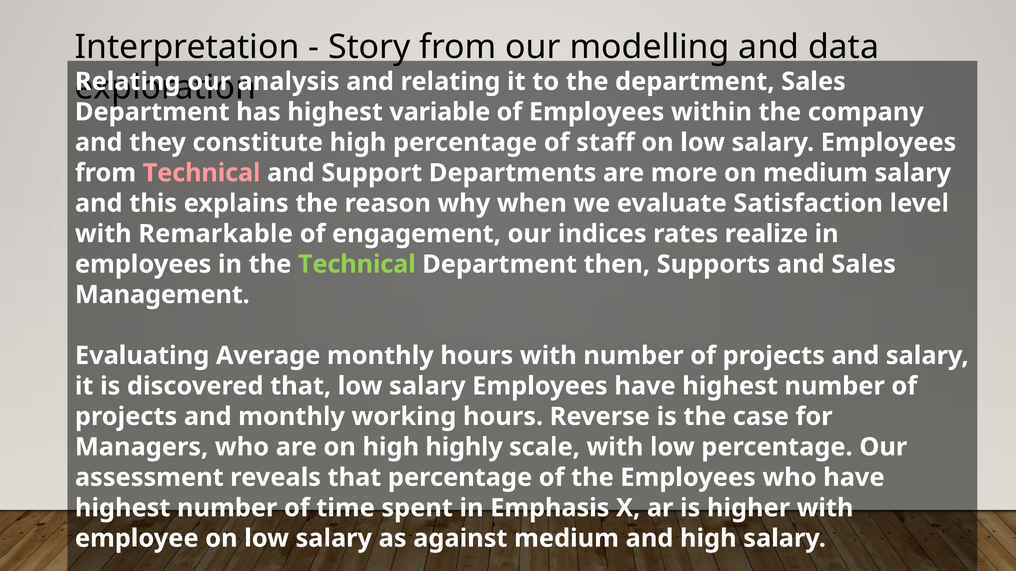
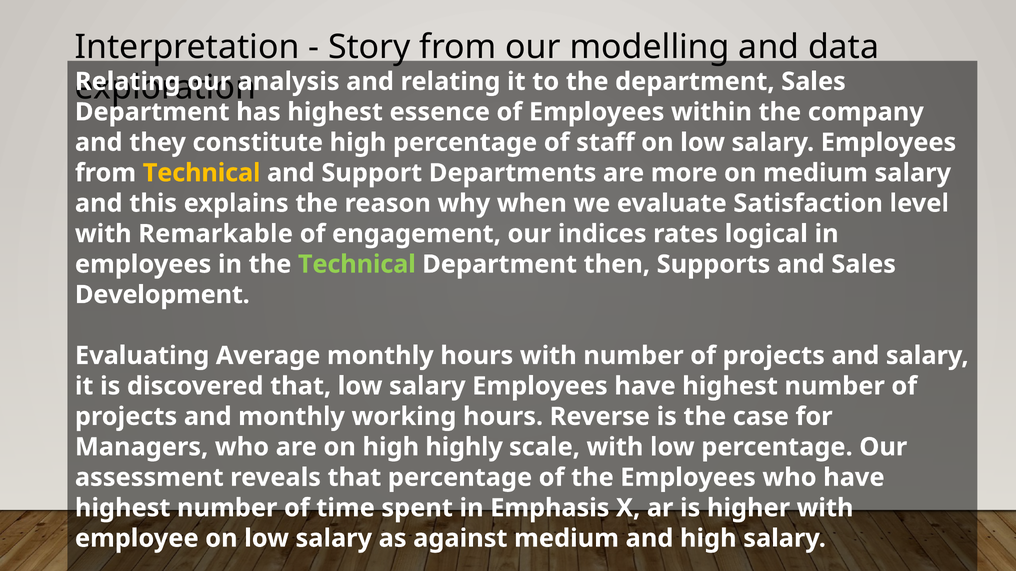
variable: variable -> essence
Technical at (202, 173) colour: pink -> yellow
realize: realize -> logical
Management: Management -> Development
